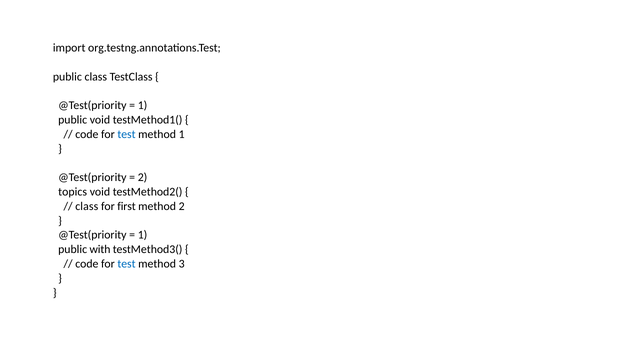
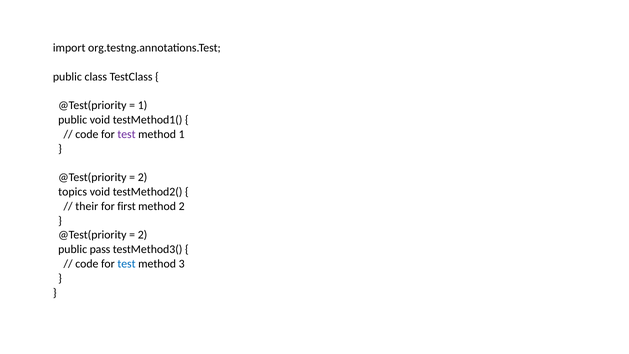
test at (127, 134) colour: blue -> purple
class at (87, 206): class -> their
1 at (143, 235): 1 -> 2
with: with -> pass
